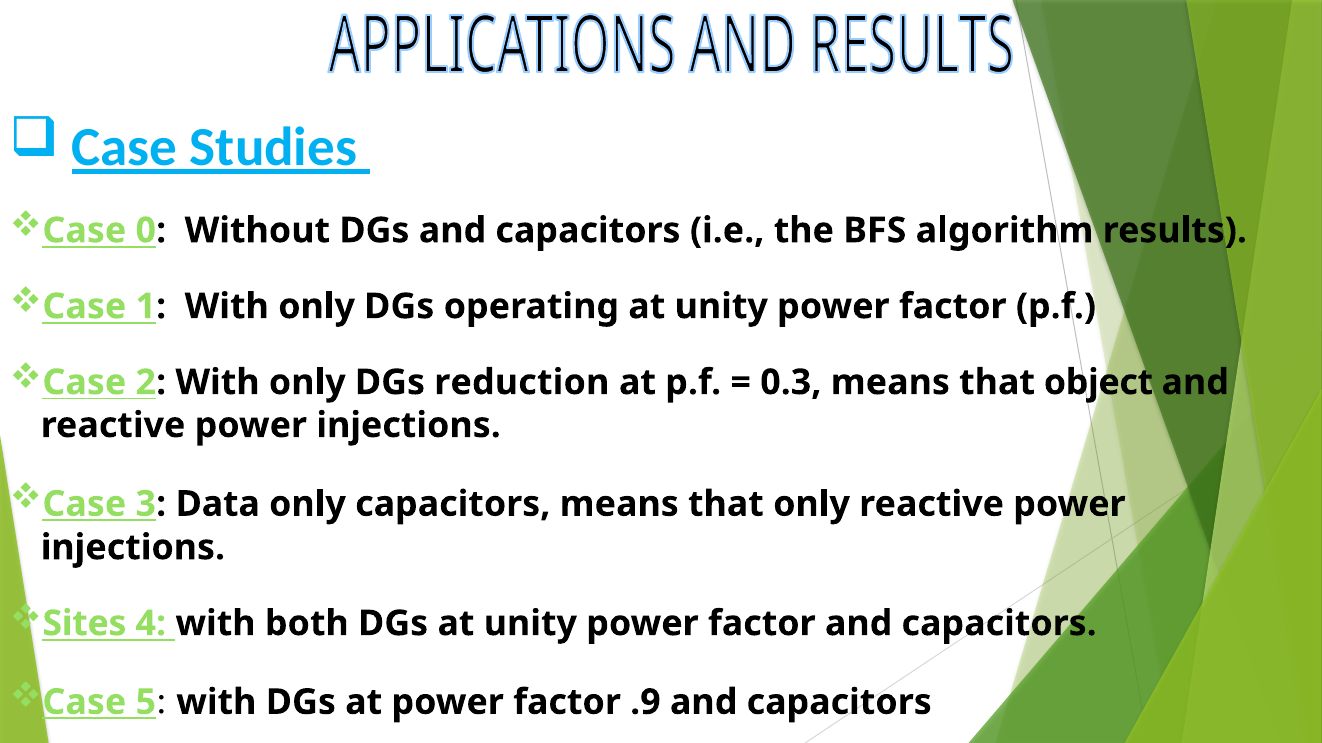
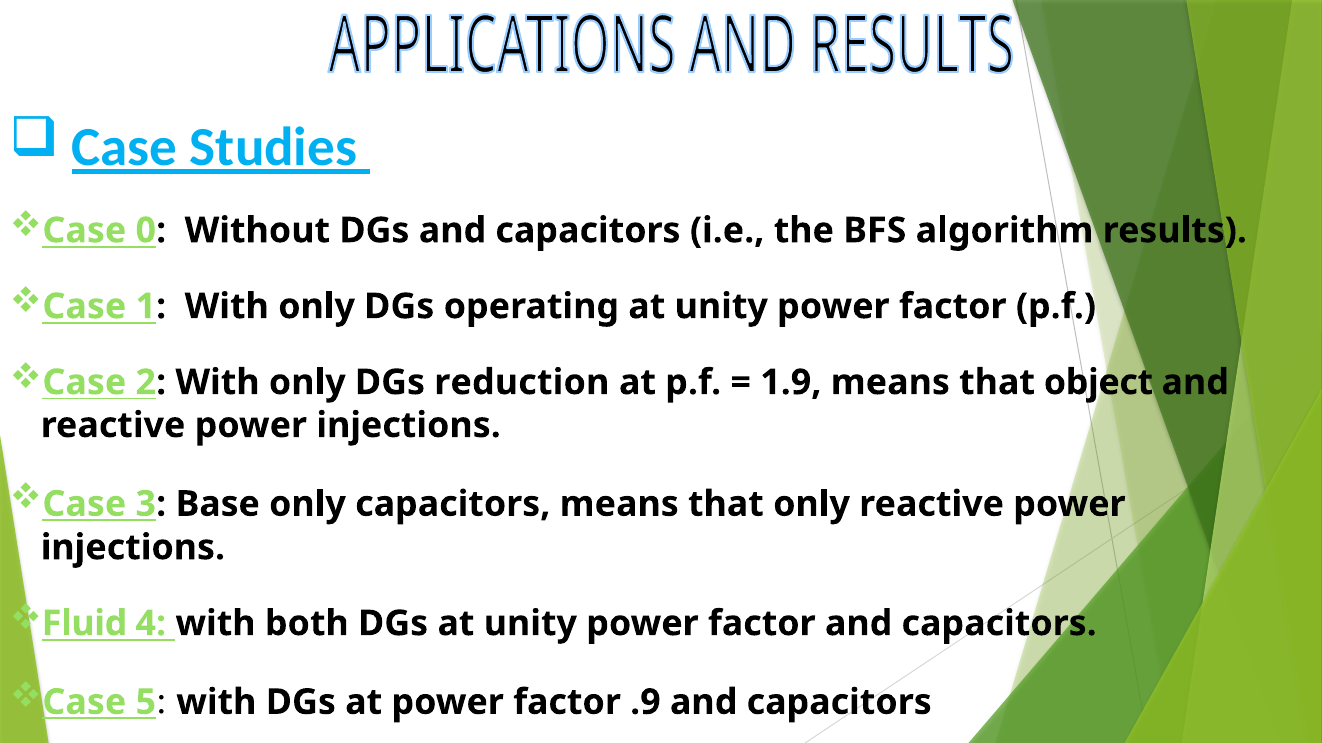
0.3: 0.3 -> 1.9
Data: Data -> Base
Sites: Sites -> Fluid
